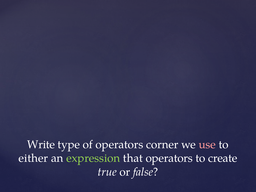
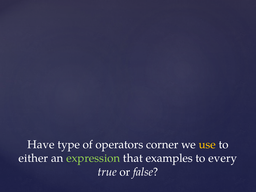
Write: Write -> Have
use colour: pink -> yellow
that operators: operators -> examples
create: create -> every
